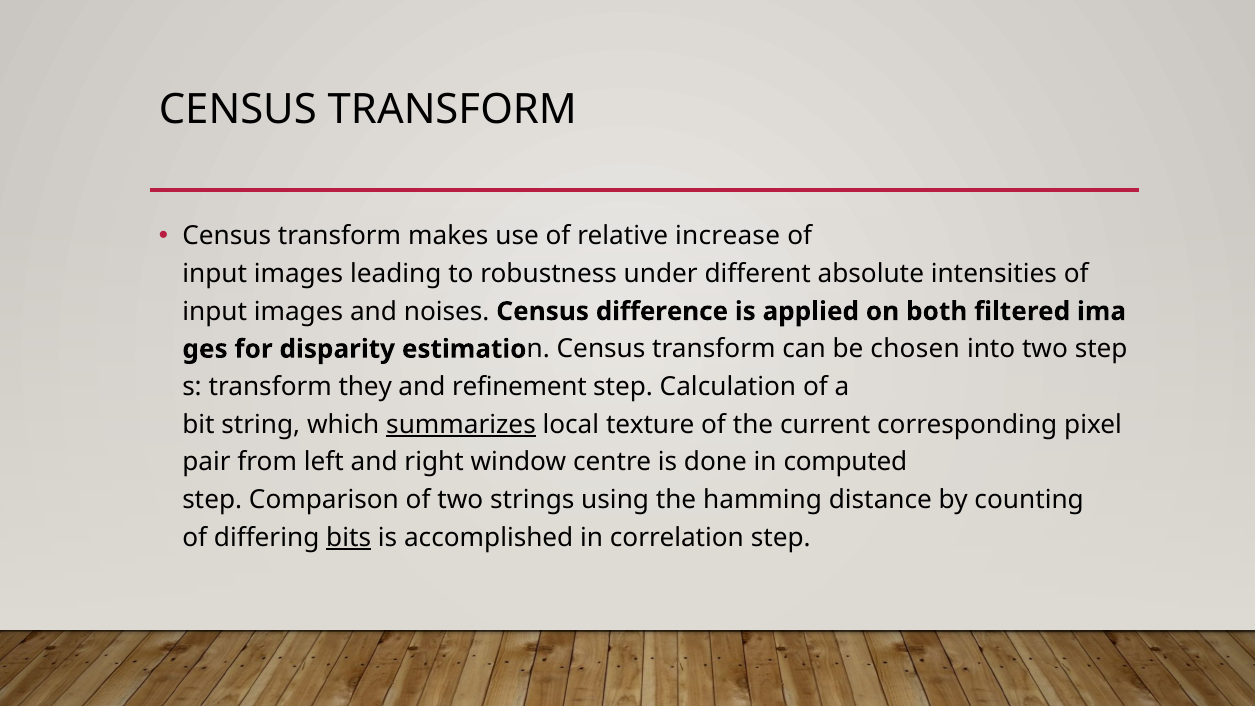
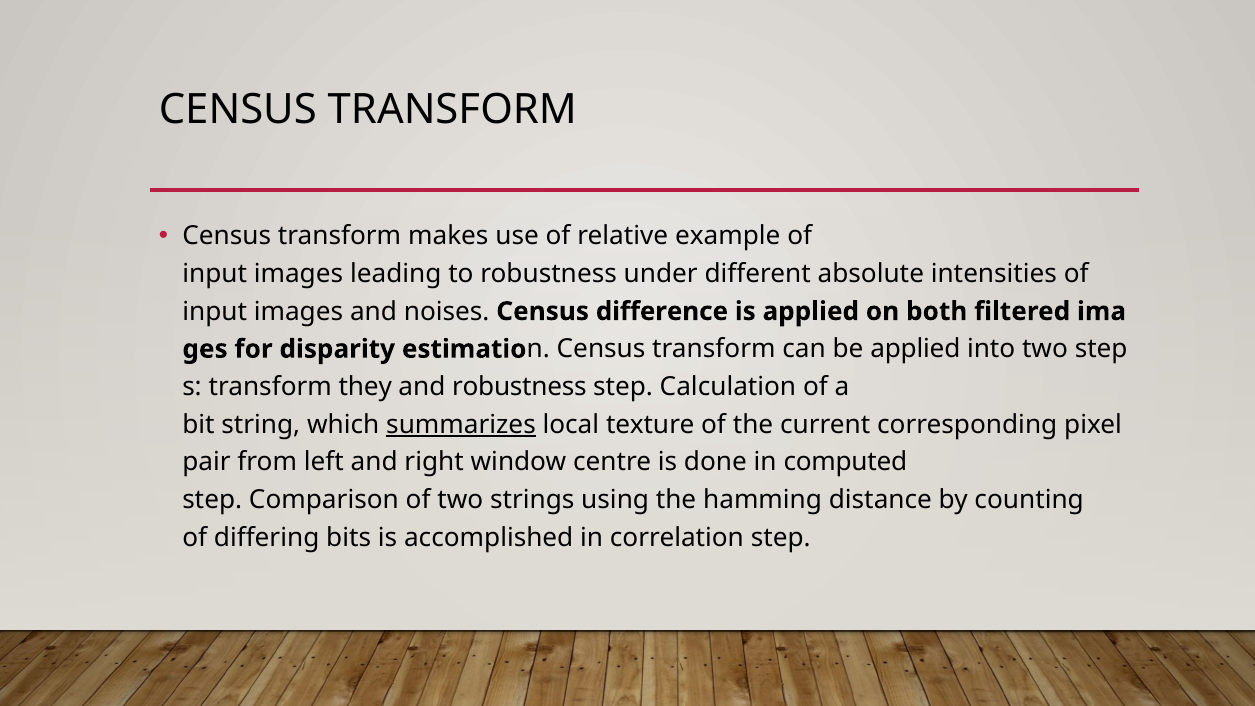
increase: increase -> example
be chosen: chosen -> applied
and refinement: refinement -> robustness
bits underline: present -> none
